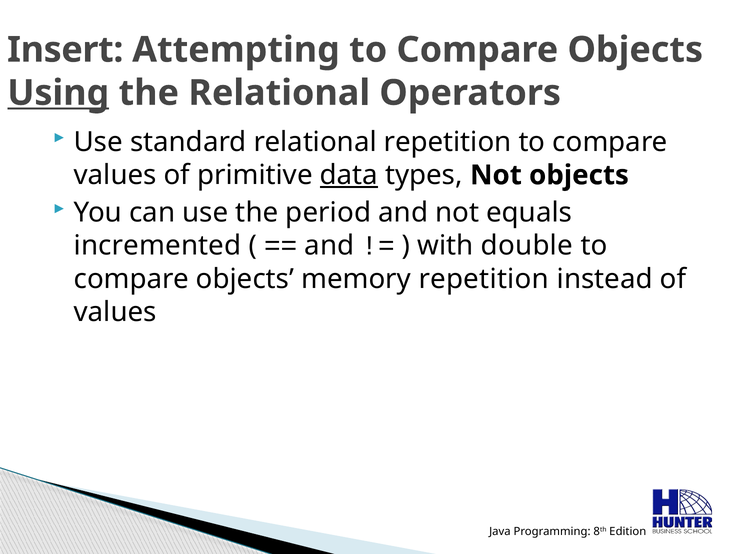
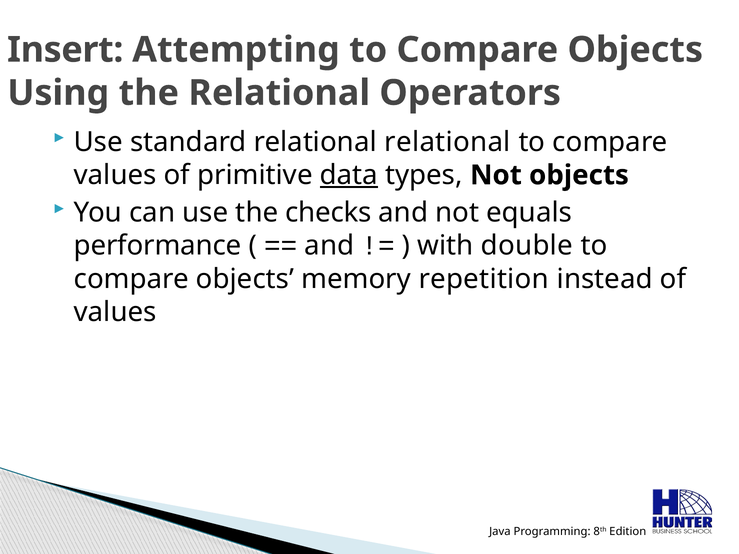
Using underline: present -> none
relational repetition: repetition -> relational
period: period -> checks
incremented: incremented -> performance
